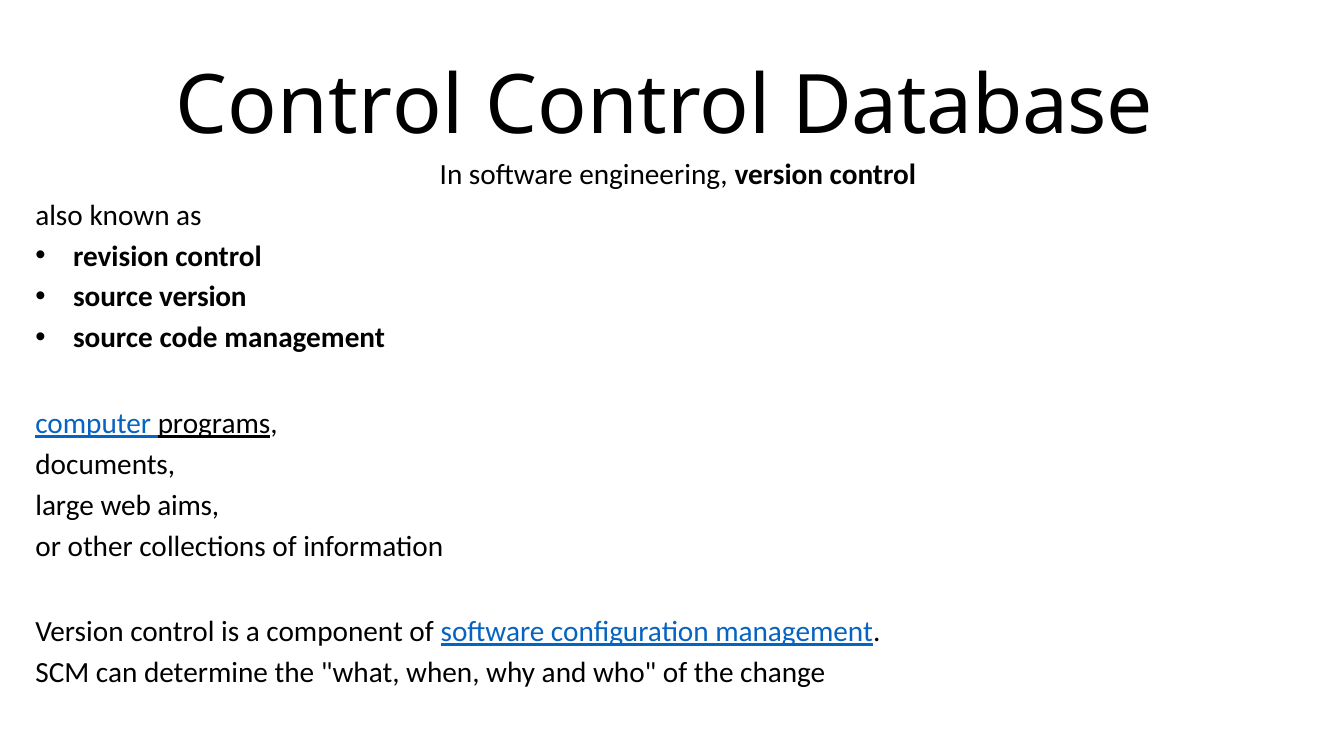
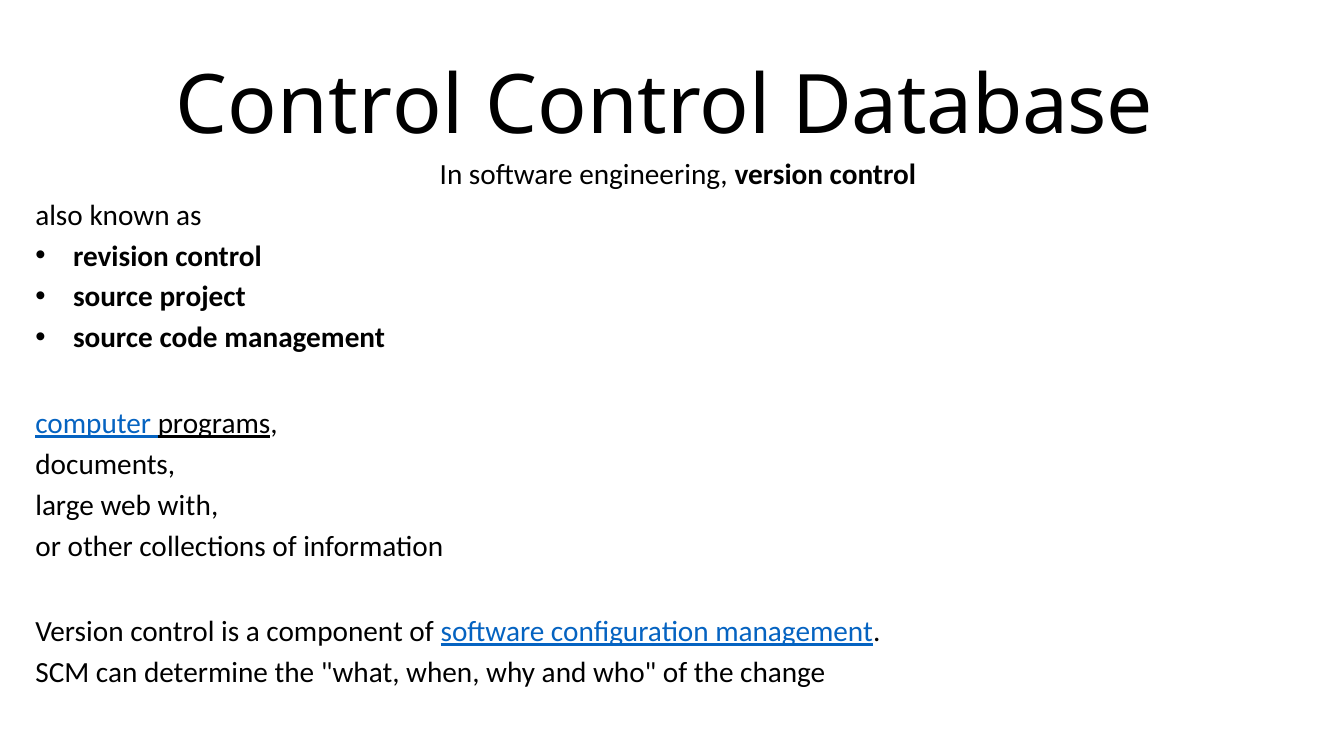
source version: version -> project
aims: aims -> with
